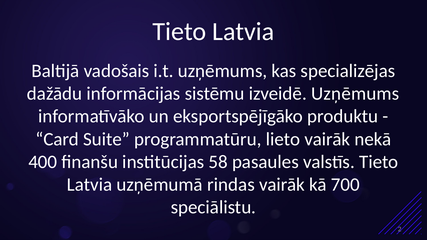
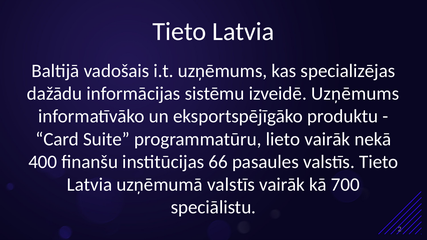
58: 58 -> 66
uzņēmumā rindas: rindas -> valstīs
